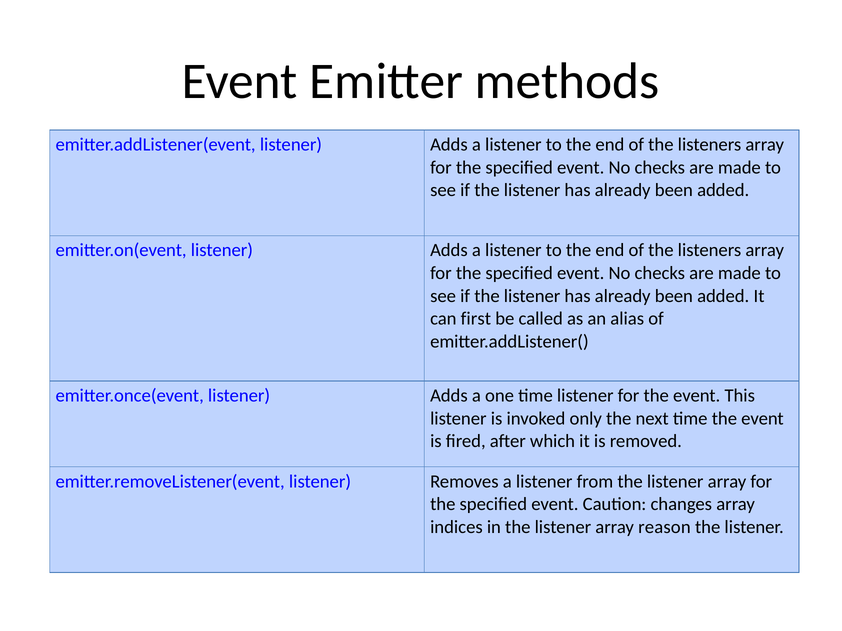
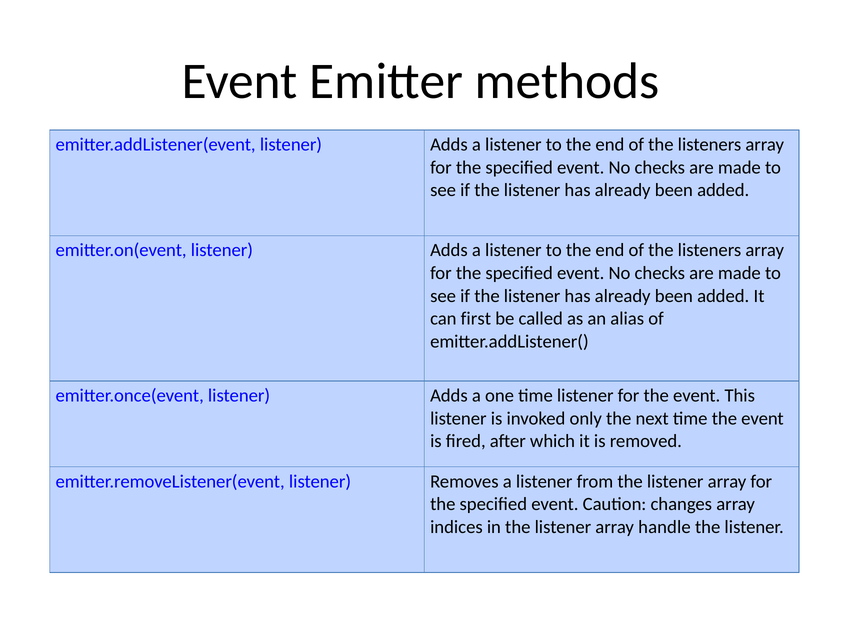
reason: reason -> handle
